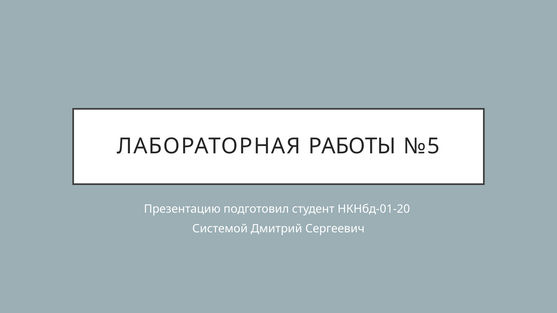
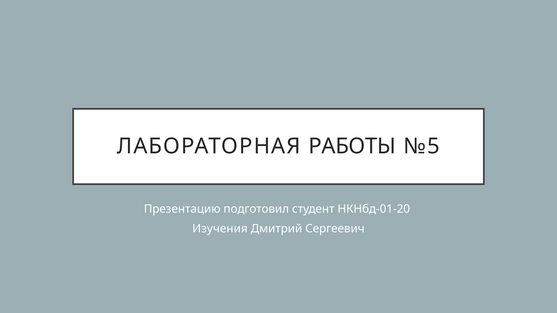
Системой: Системой -> Изучения
